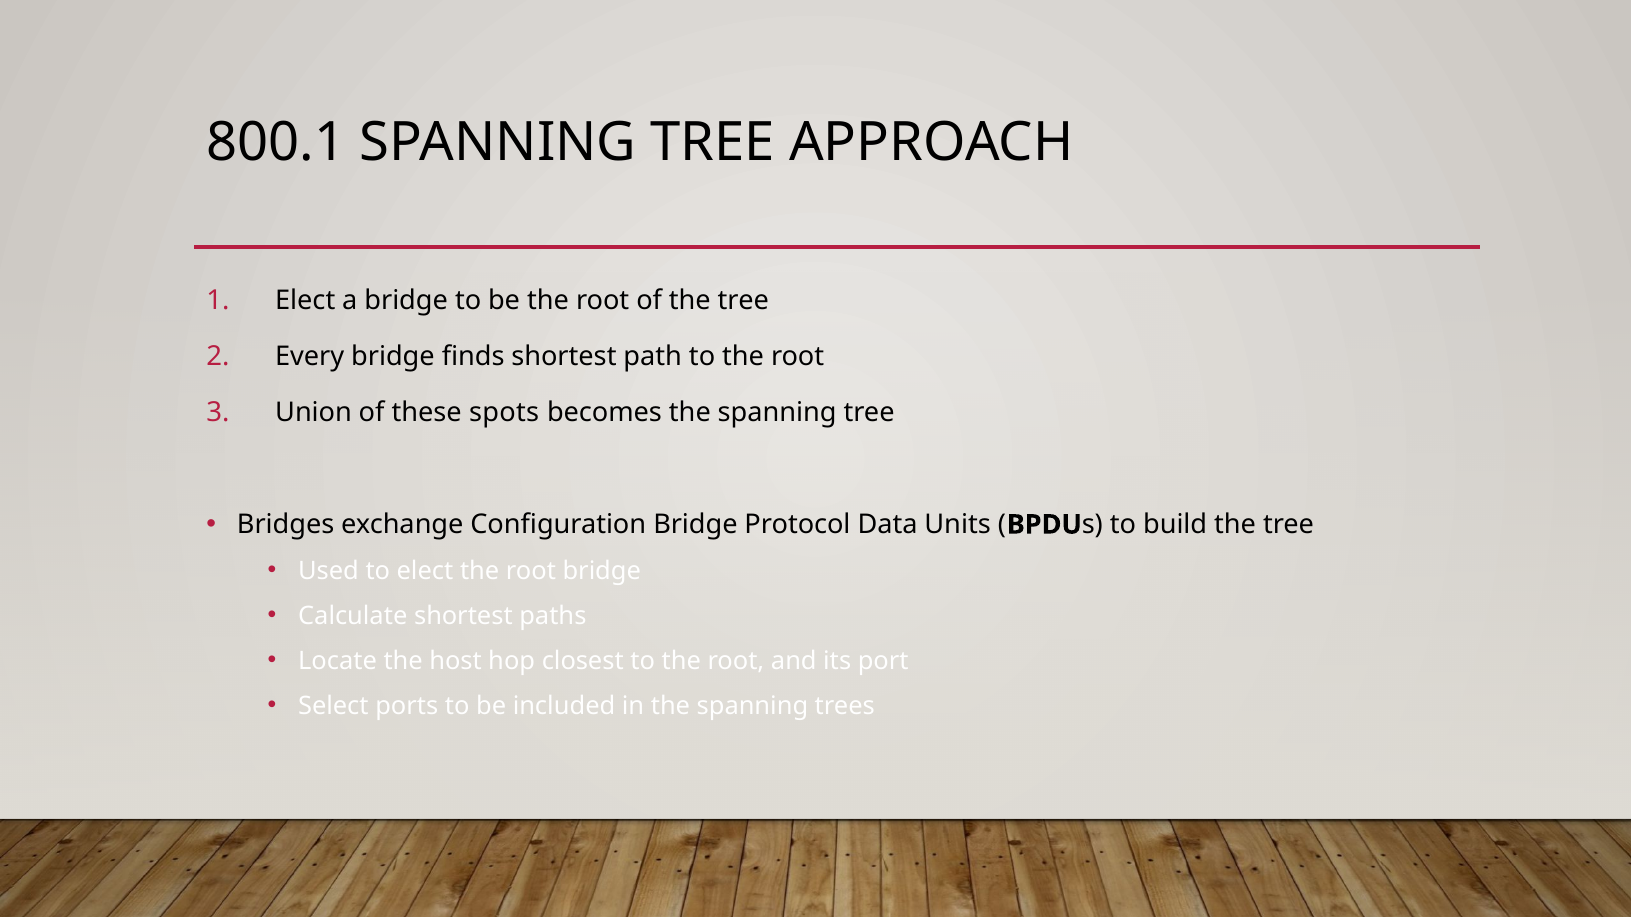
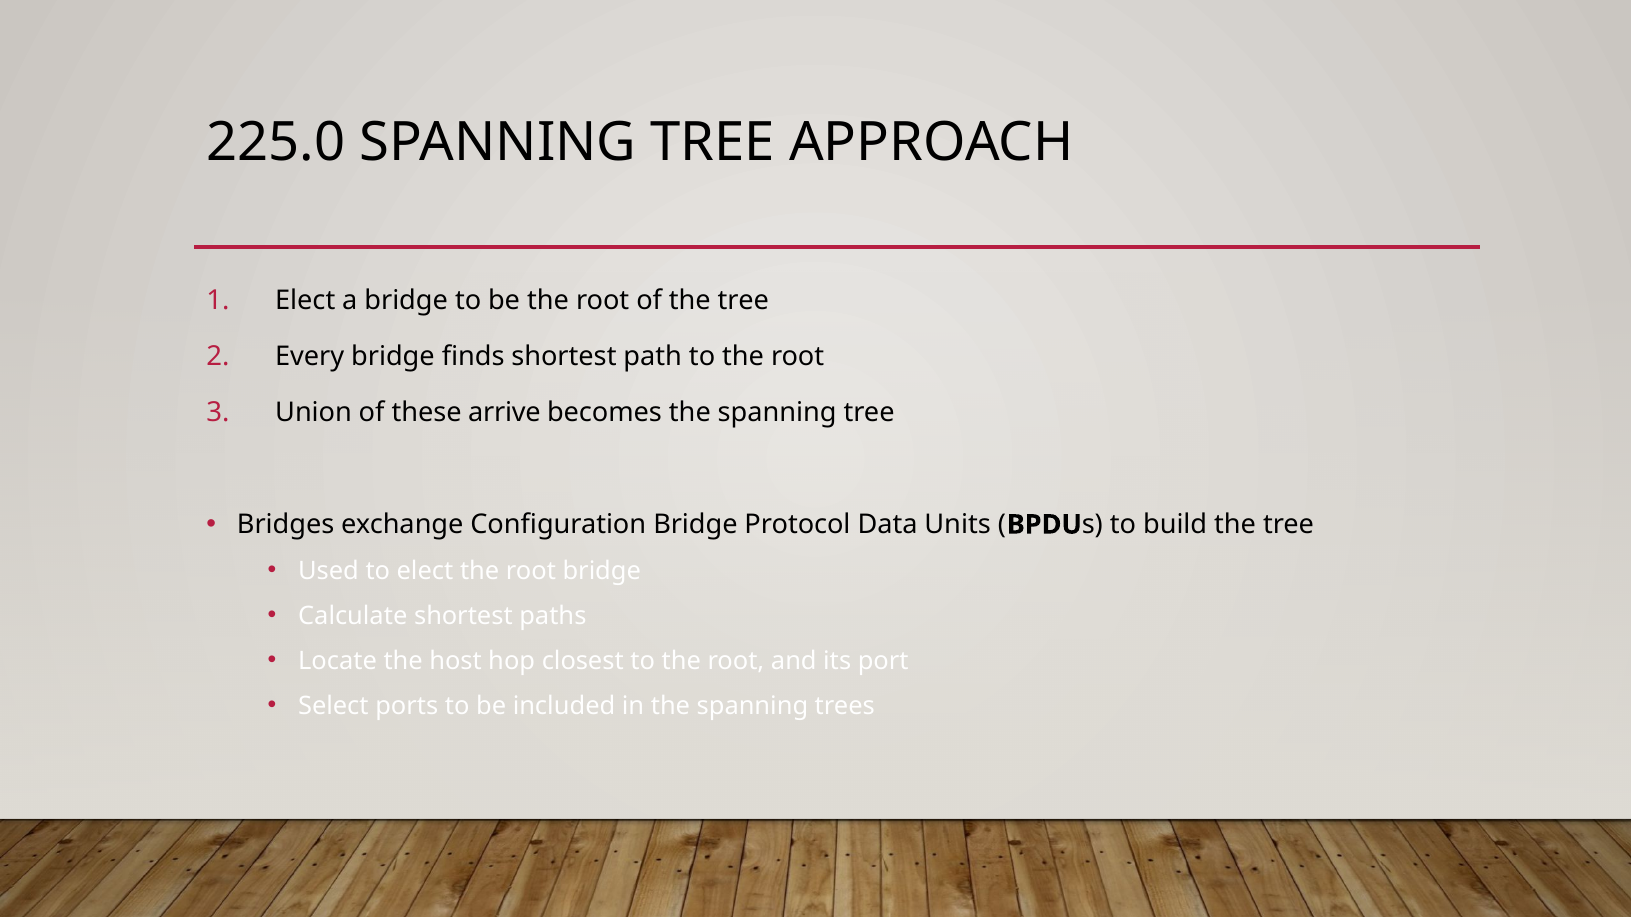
800.1: 800.1 -> 225.0
spots: spots -> arrive
